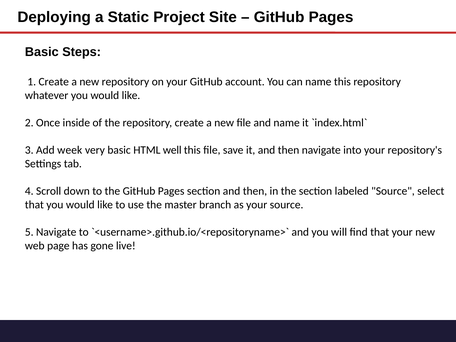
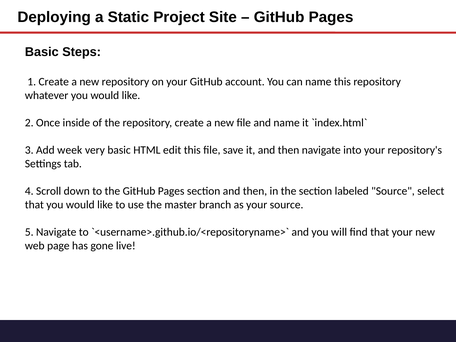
well: well -> edit
